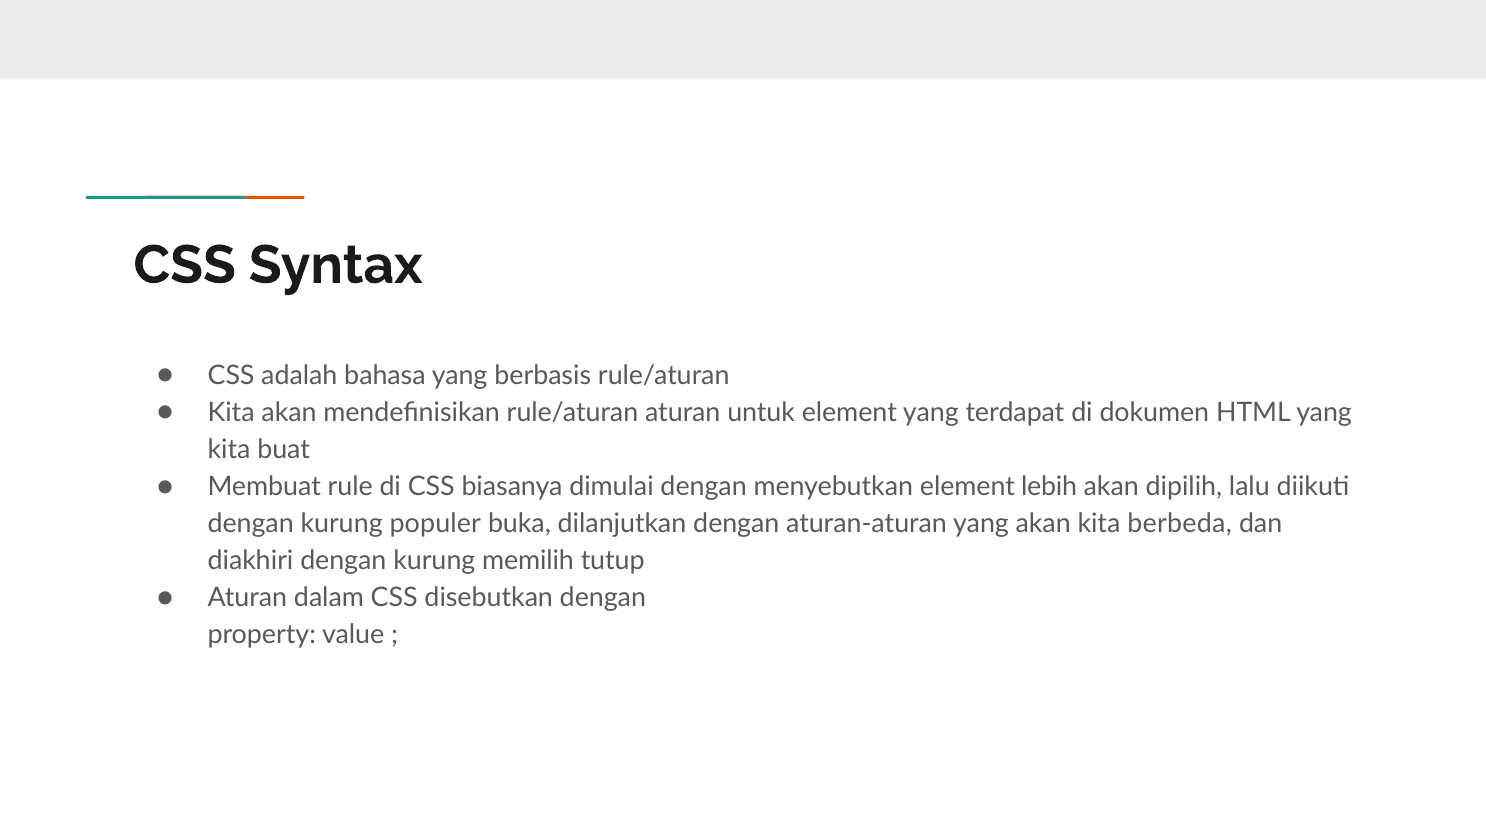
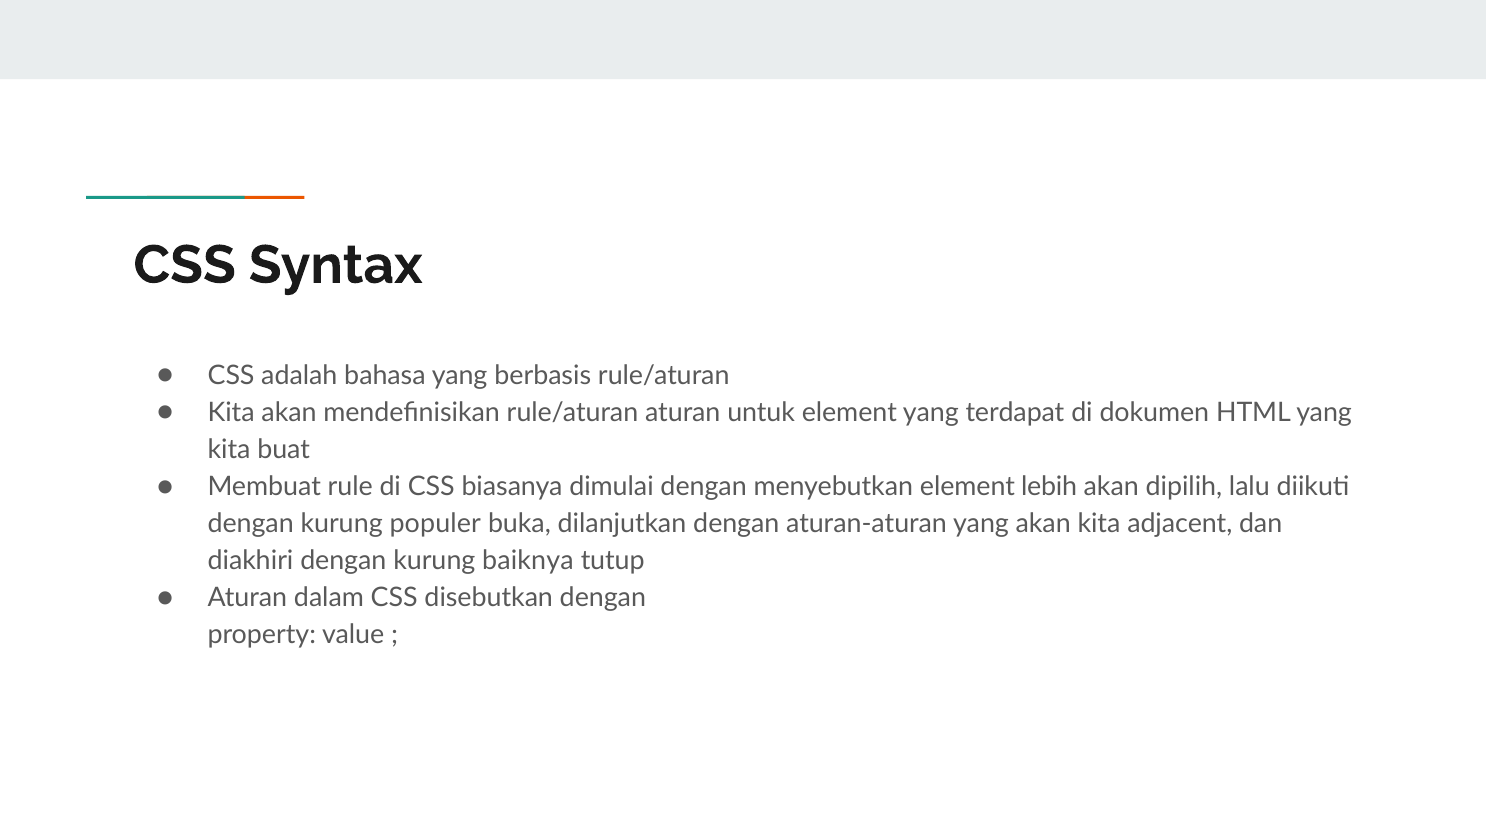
berbeda: berbeda -> adjacent
memilih: memilih -> baiknya
